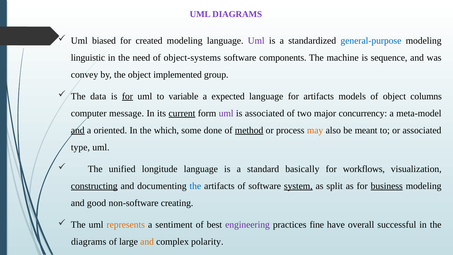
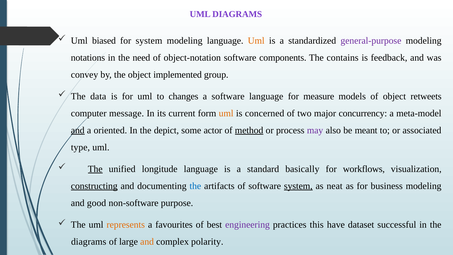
for created: created -> system
Uml at (256, 41) colour: purple -> orange
general-purpose colour: blue -> purple
linguistic: linguistic -> notations
object-systems: object-systems -> object-notation
machine: machine -> contains
sequence: sequence -> feedback
for at (127, 96) underline: present -> none
variable: variable -> changes
a expected: expected -> software
for artifacts: artifacts -> measure
columns: columns -> retweets
current underline: present -> none
uml at (226, 113) colour: purple -> orange
is associated: associated -> concerned
which: which -> depict
done: done -> actor
may colour: orange -> purple
The at (95, 169) underline: none -> present
split: split -> neat
business underline: present -> none
creating: creating -> purpose
sentiment: sentiment -> favourites
fine: fine -> this
overall: overall -> dataset
